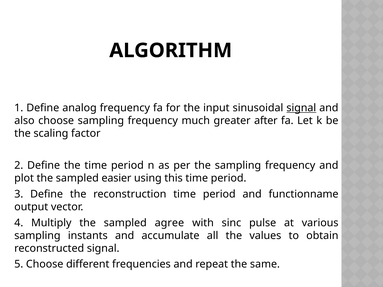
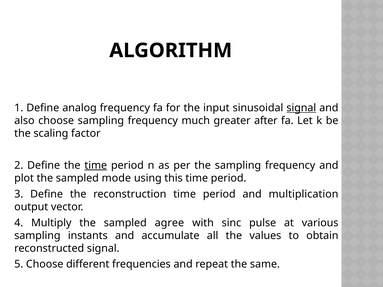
time at (96, 165) underline: none -> present
easier: easier -> mode
functionname: functionname -> multiplication
